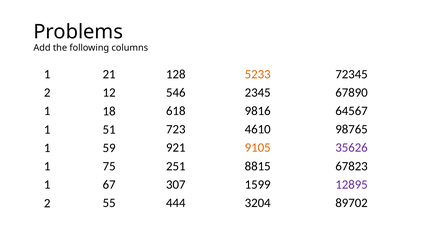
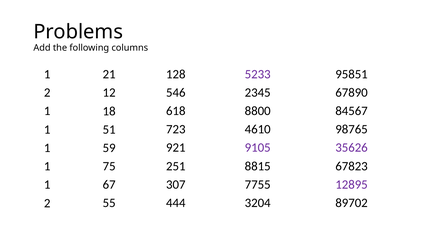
5233 colour: orange -> purple
72345: 72345 -> 95851
9816: 9816 -> 8800
64567: 64567 -> 84567
9105 colour: orange -> purple
1599: 1599 -> 7755
